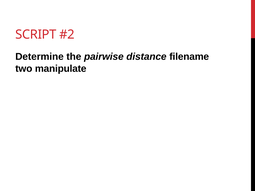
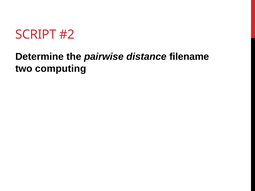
manipulate: manipulate -> computing
